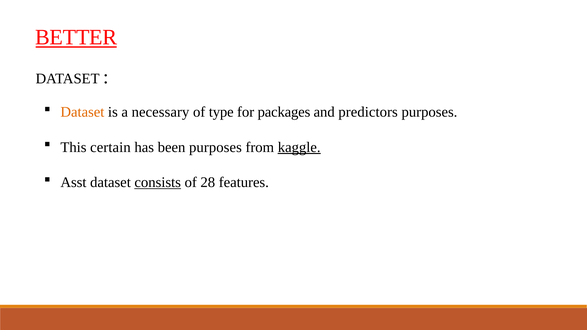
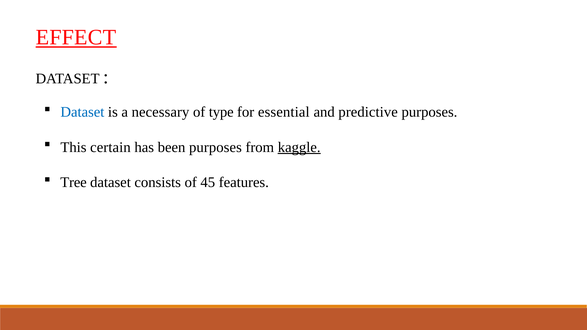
BETTER: BETTER -> EFFECT
Dataset at (82, 112) colour: orange -> blue
packages: packages -> essential
predictors: predictors -> predictive
Asst: Asst -> Tree
consists underline: present -> none
28: 28 -> 45
